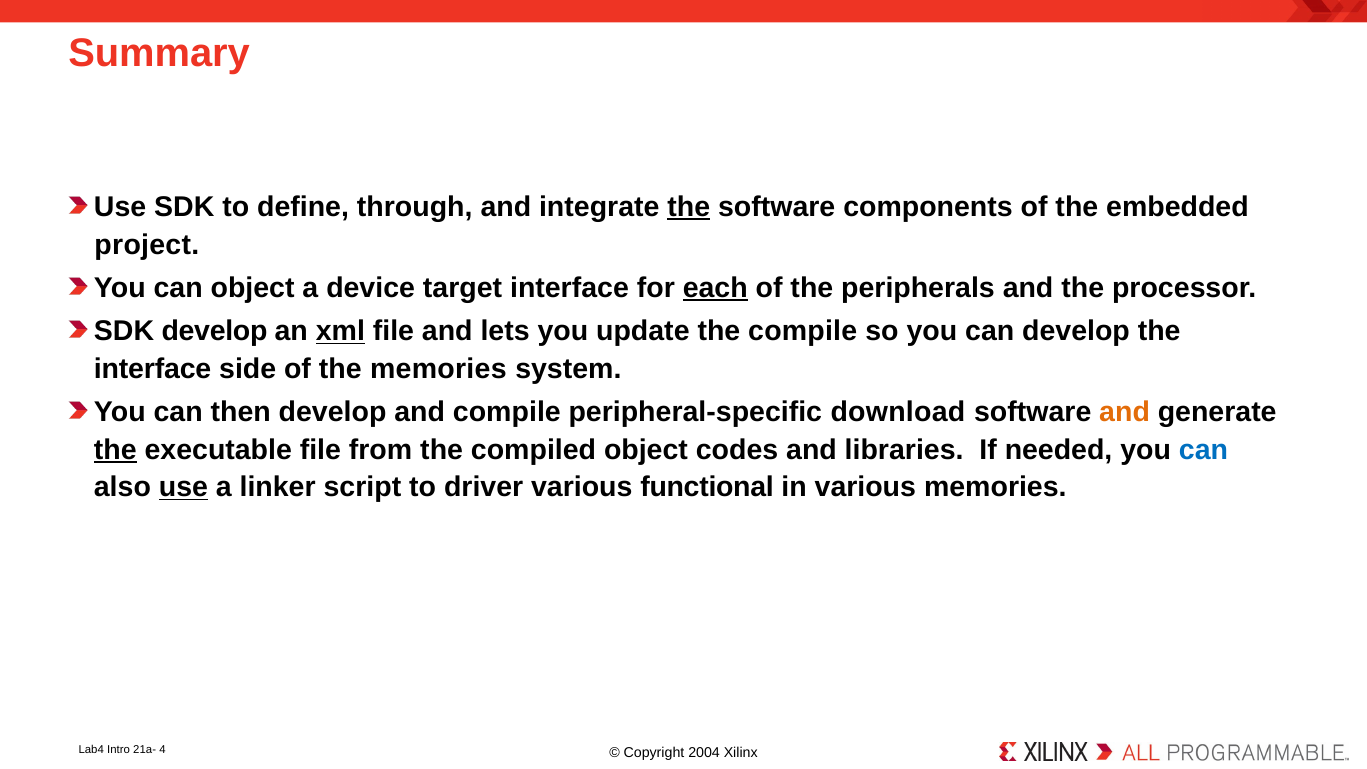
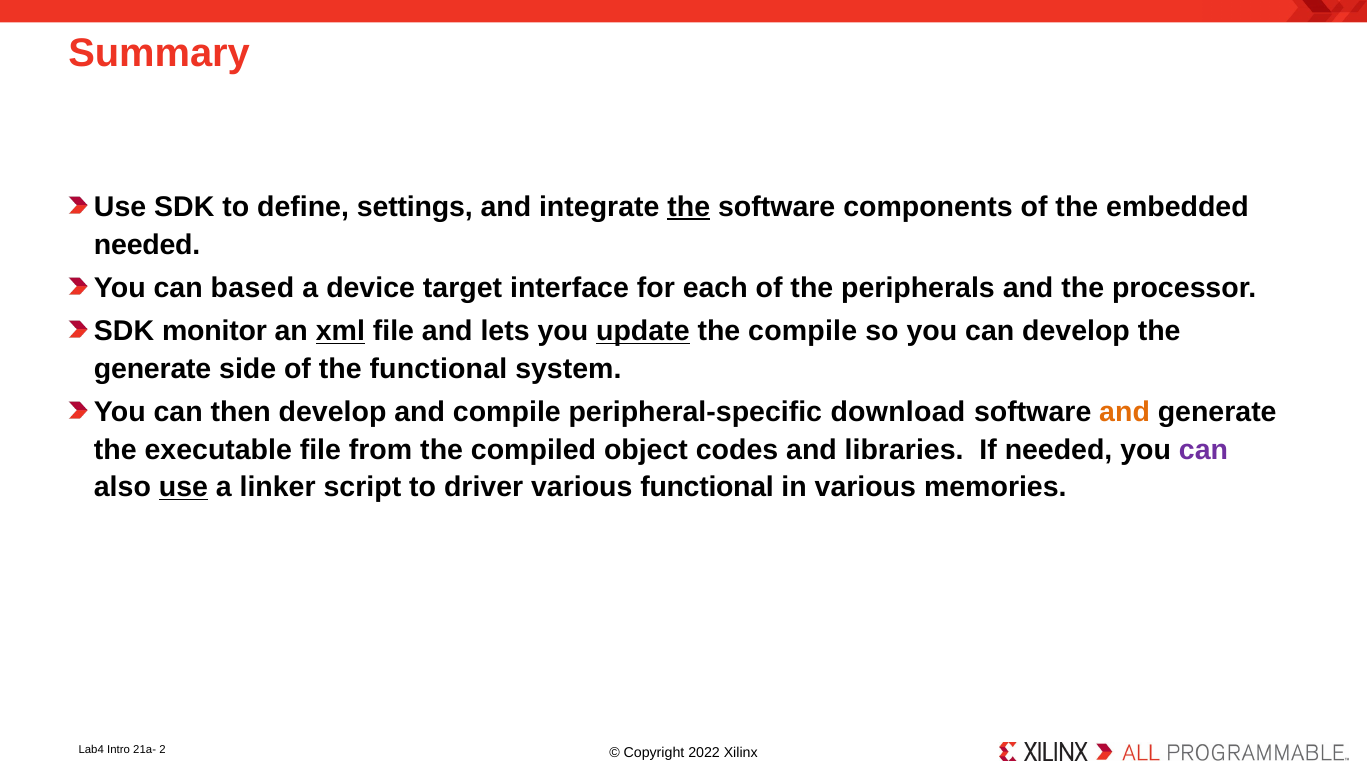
through: through -> settings
project at (147, 245): project -> needed
can object: object -> based
each underline: present -> none
SDK develop: develop -> monitor
update underline: none -> present
interface at (153, 369): interface -> generate
the memories: memories -> functional
the at (115, 450) underline: present -> none
can at (1203, 450) colour: blue -> purple
4: 4 -> 2
2004: 2004 -> 2022
